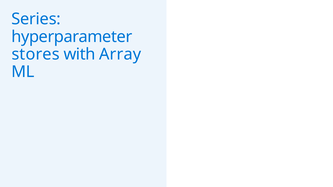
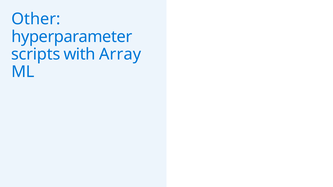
Series: Series -> Other
stores: stores -> scripts
